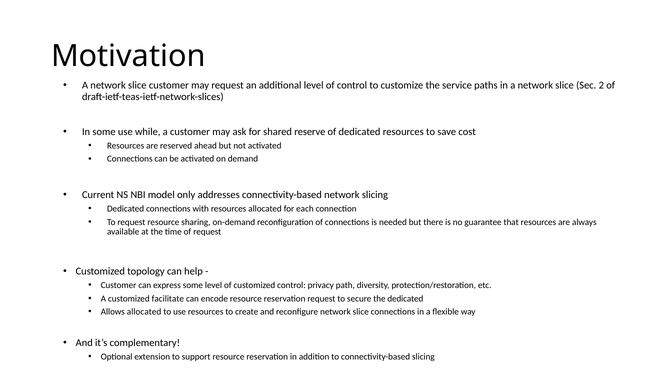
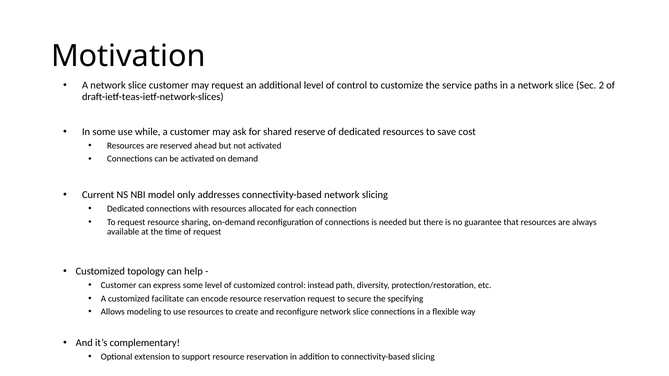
privacy: privacy -> instead
the dedicated: dedicated -> specifying
Allows allocated: allocated -> modeling
